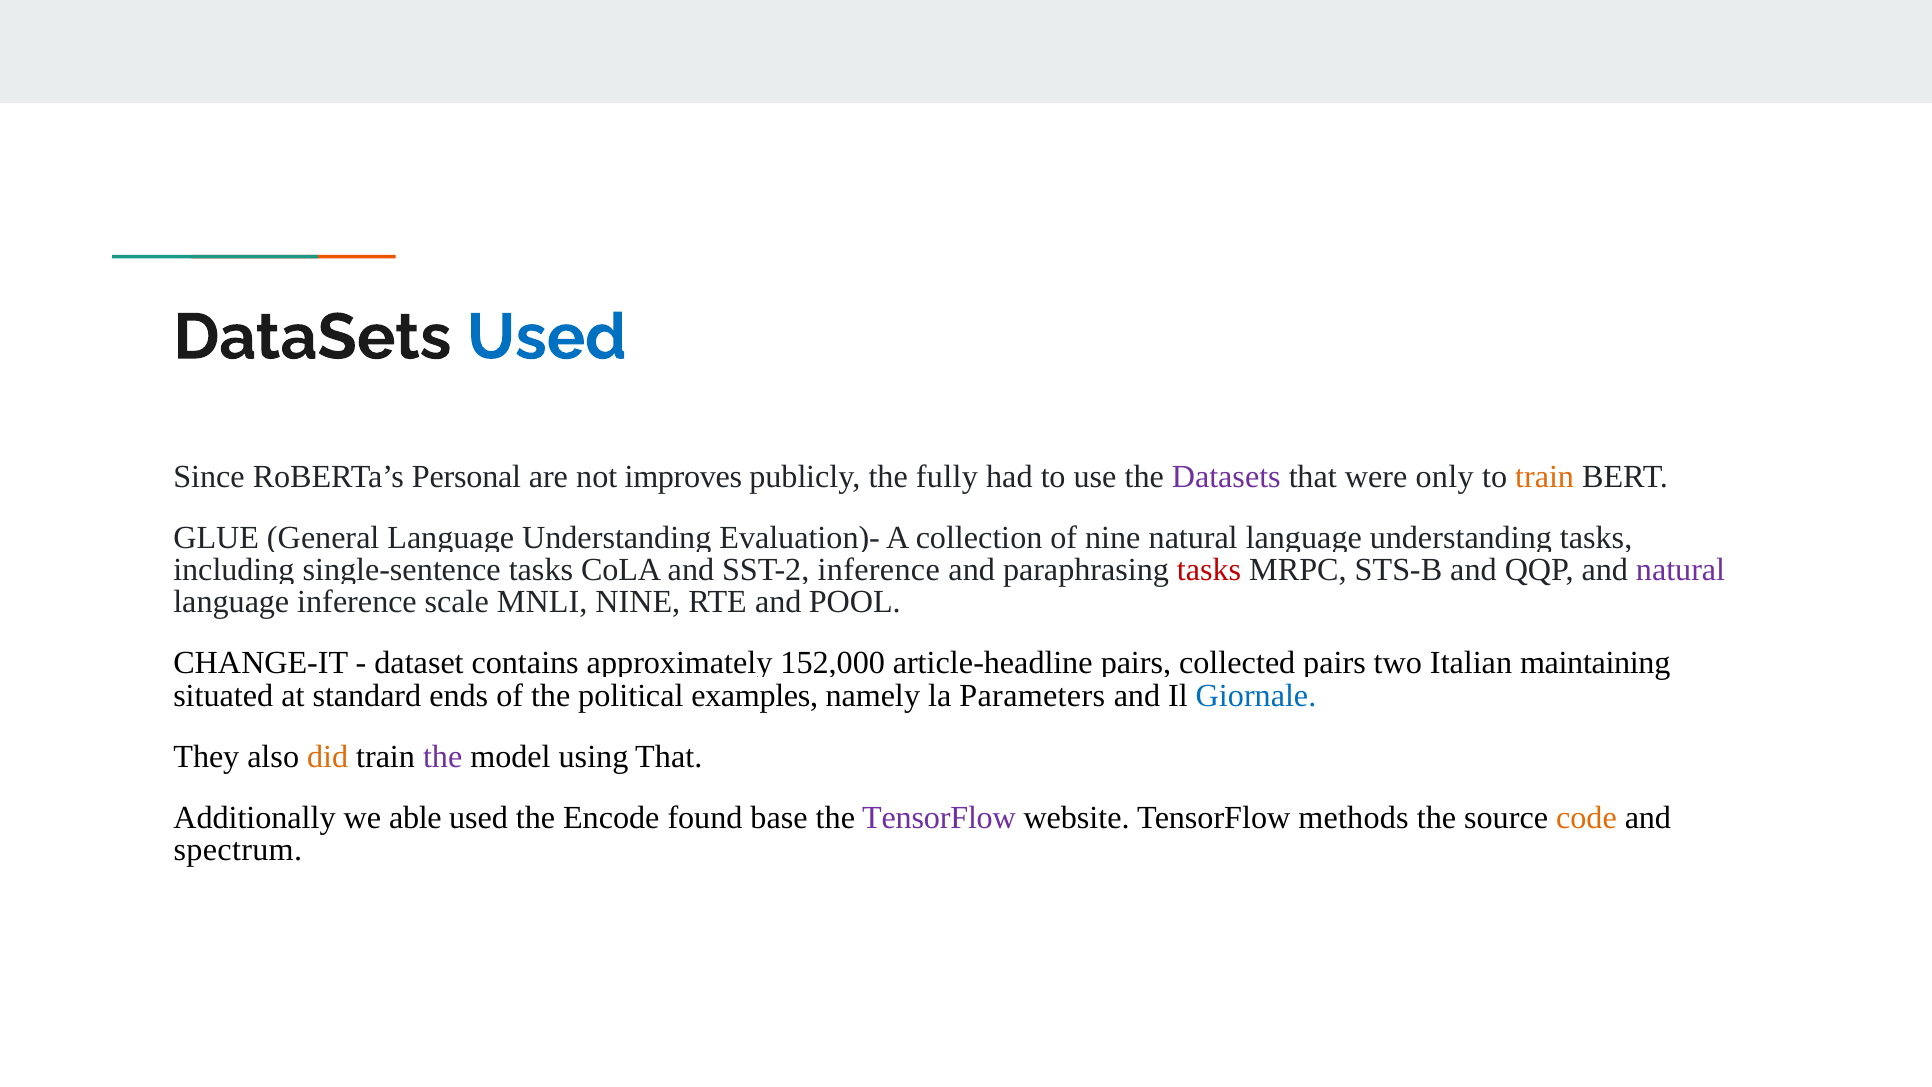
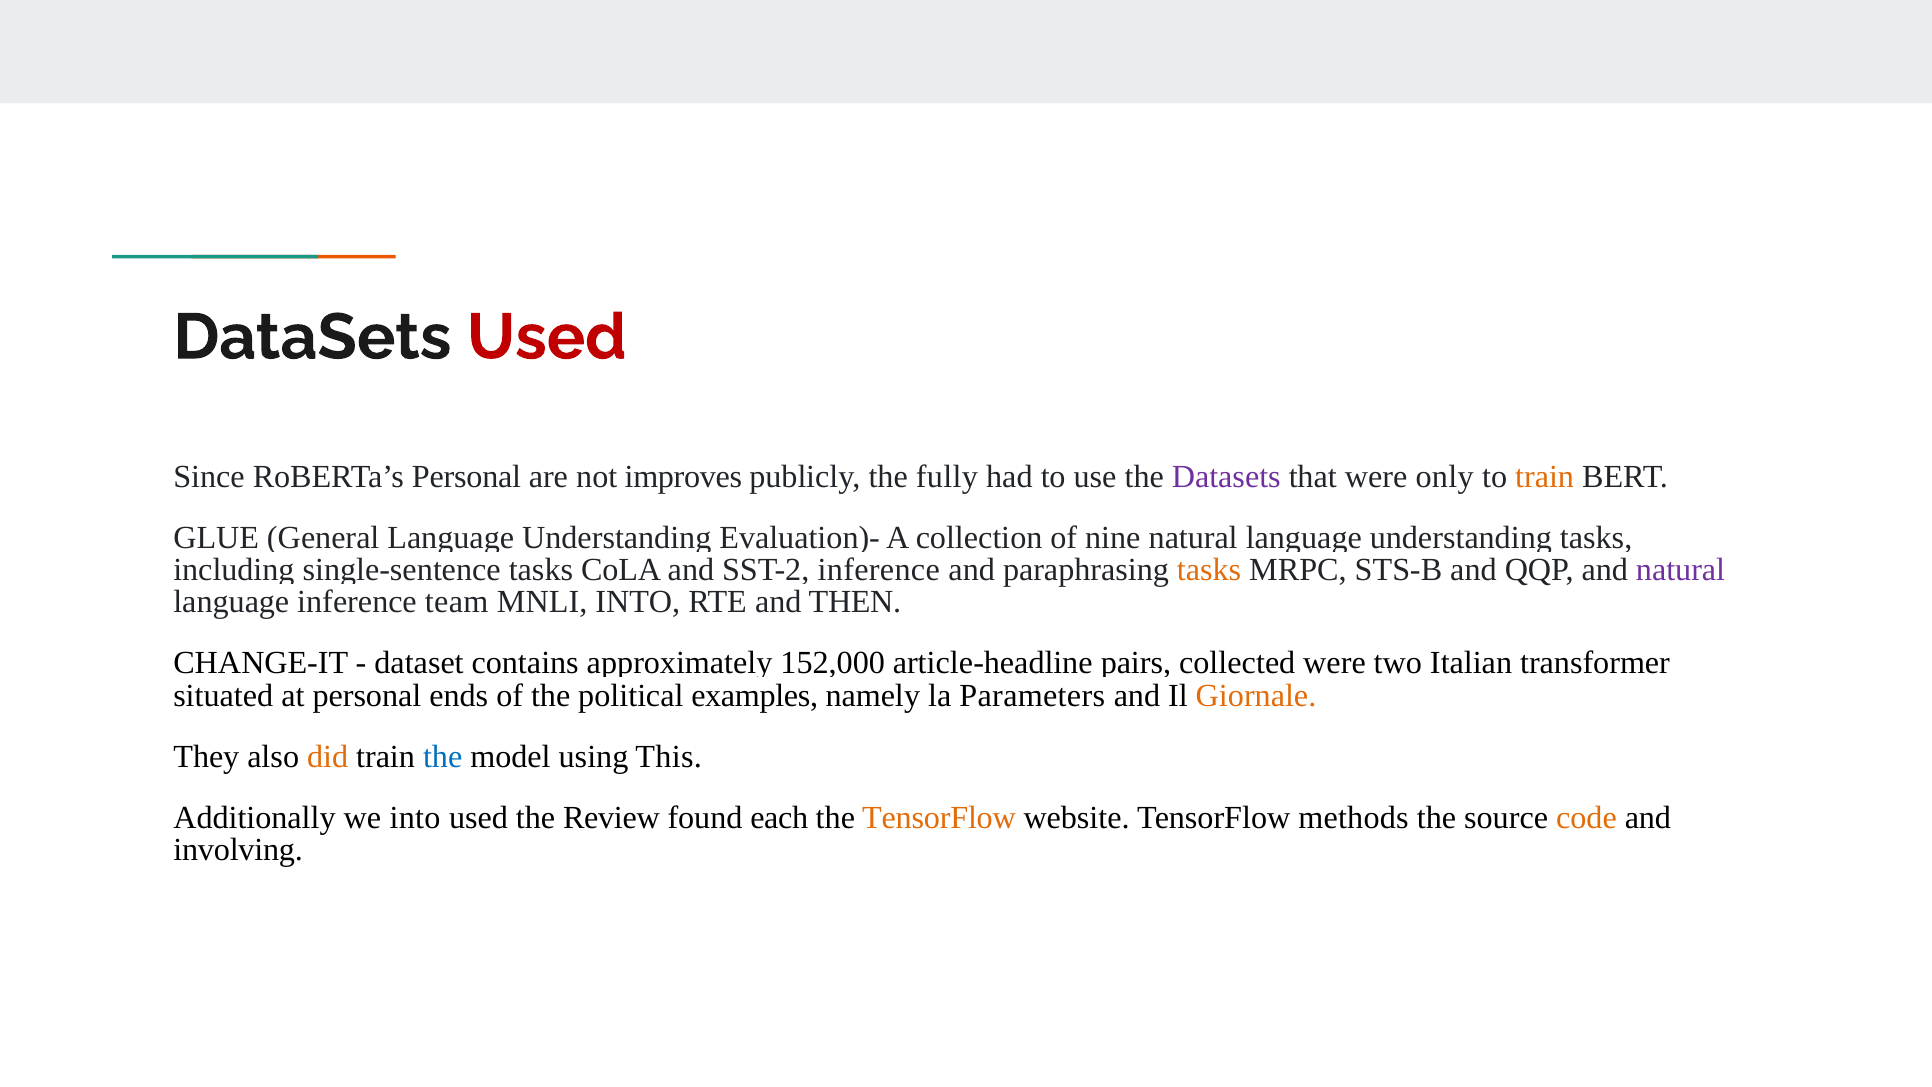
Used at (547, 337) colour: blue -> red
tasks at (1209, 570) colour: red -> orange
scale: scale -> team
MNLI NINE: NINE -> INTO
POOL: POOL -> THEN
pairs at (1335, 663): pairs -> were
maintaining: maintaining -> transformer
at standard: standard -> personal
Giornale colour: blue -> orange
the at (443, 756) colour: purple -> blue
using That: That -> This
we able: able -> into
Encode: Encode -> Review
base: base -> each
TensorFlow at (939, 817) colour: purple -> orange
spectrum: spectrum -> involving
